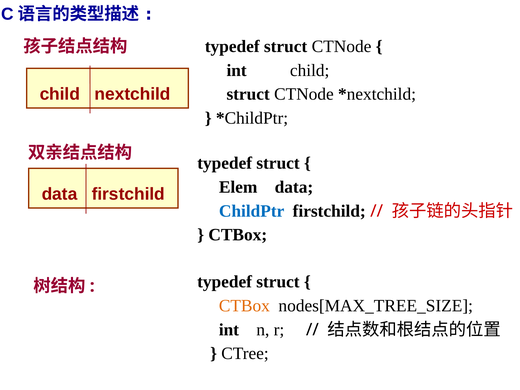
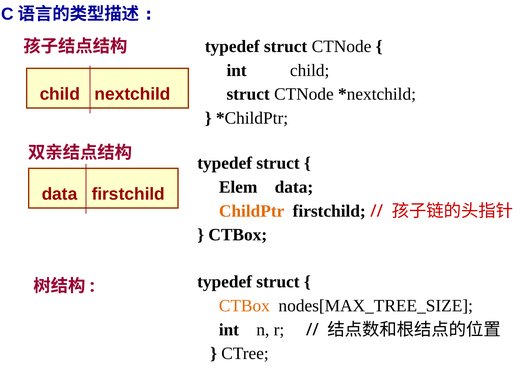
ChildPtr colour: blue -> orange
